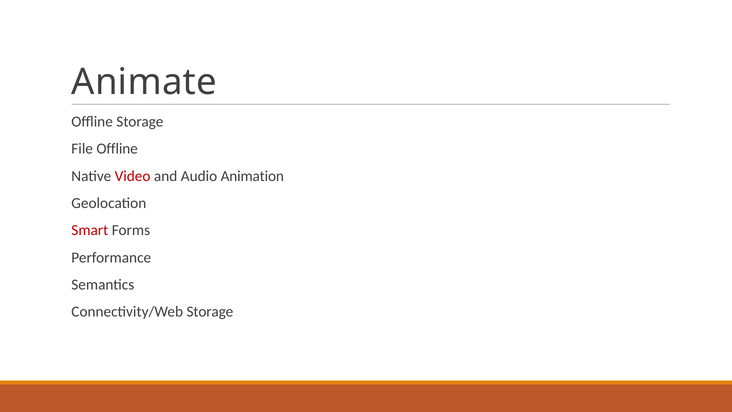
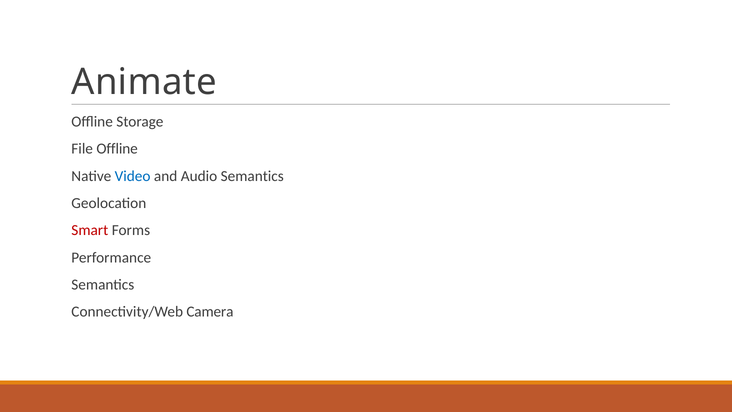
Video colour: red -> blue
Audio Animation: Animation -> Semantics
Connectivity/Web Storage: Storage -> Camera
